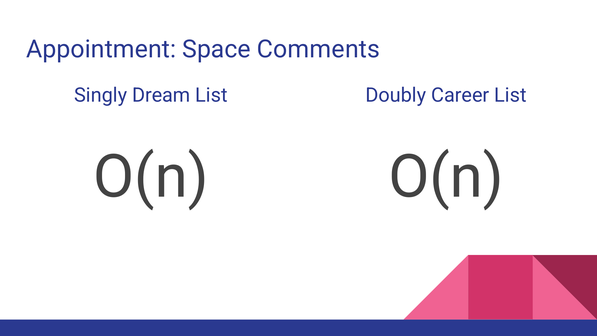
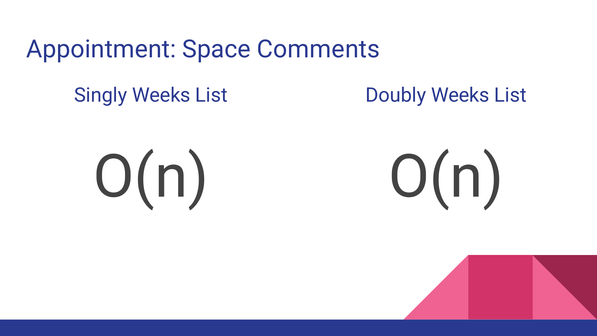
Singly Dream: Dream -> Weeks
Doubly Career: Career -> Weeks
